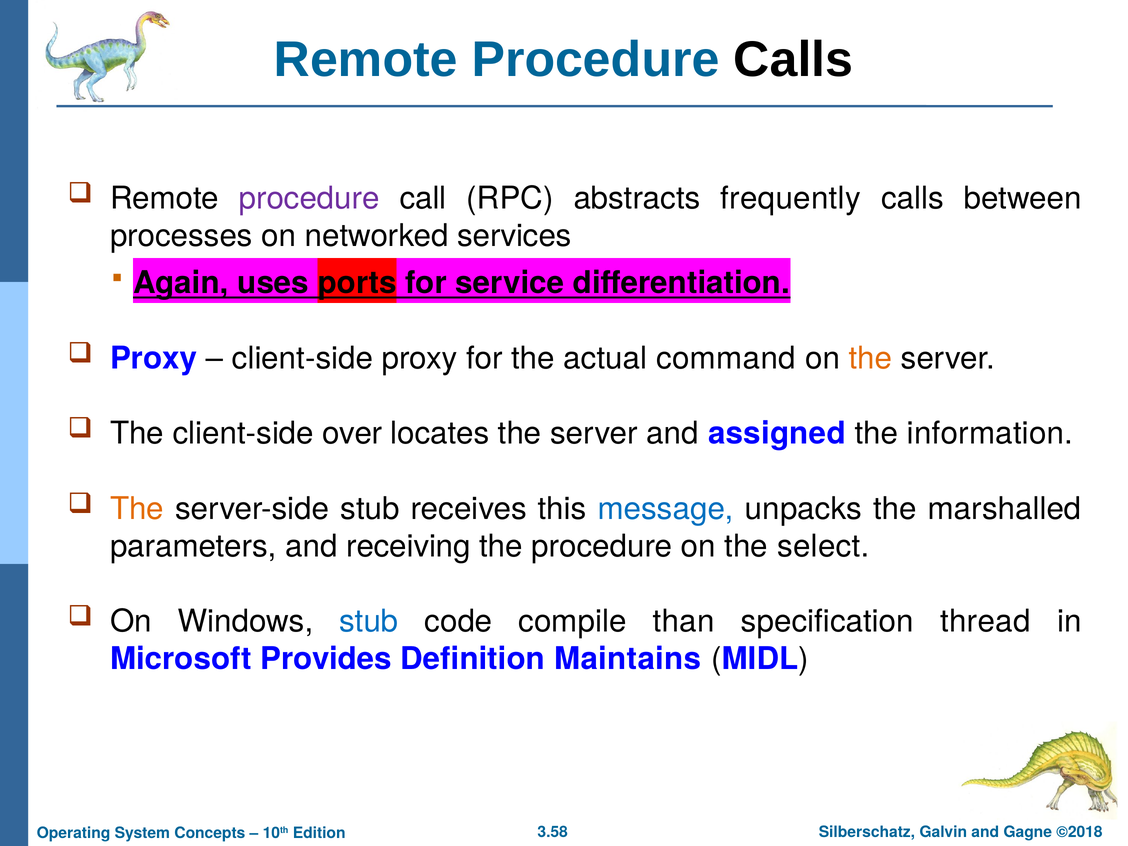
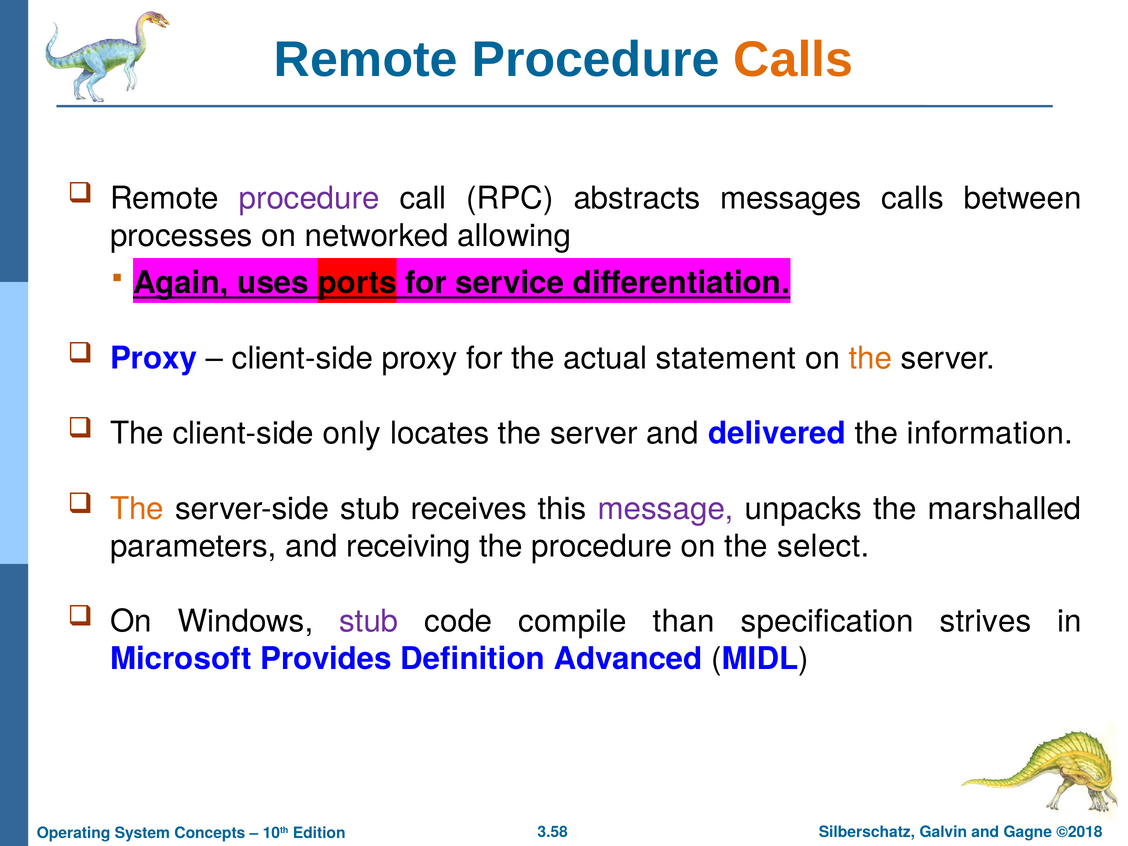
Calls at (793, 60) colour: black -> orange
frequently: frequently -> messages
services: services -> allowing
command: command -> statement
over: over -> only
assigned: assigned -> delivered
message colour: blue -> purple
stub at (369, 621) colour: blue -> purple
thread: thread -> strives
Maintains: Maintains -> Advanced
